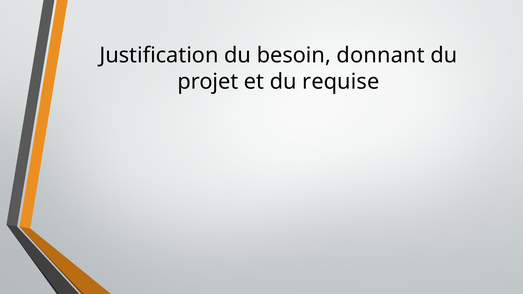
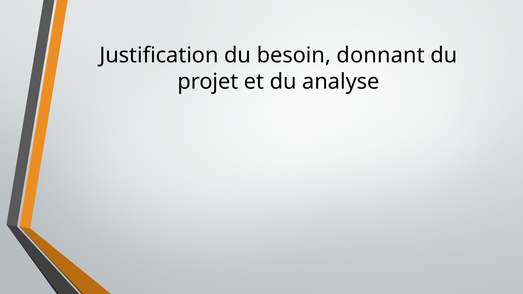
requise: requise -> analyse
